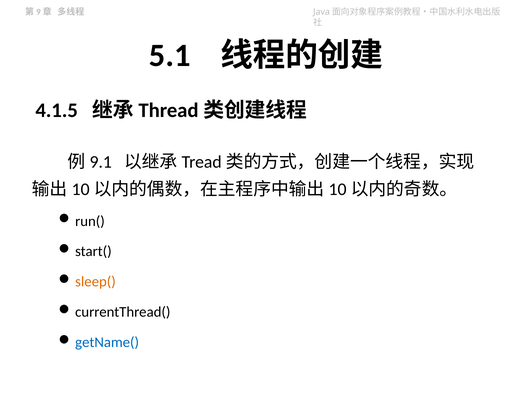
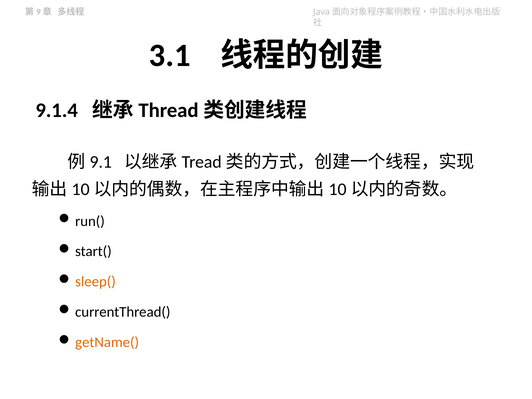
5.1: 5.1 -> 3.1
4.1.5: 4.1.5 -> 9.1.4
getName( colour: blue -> orange
